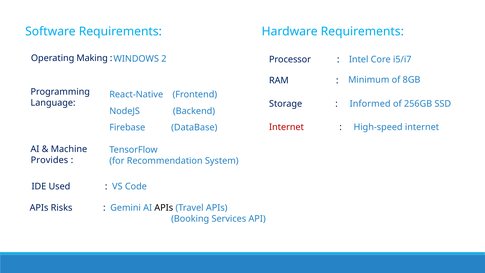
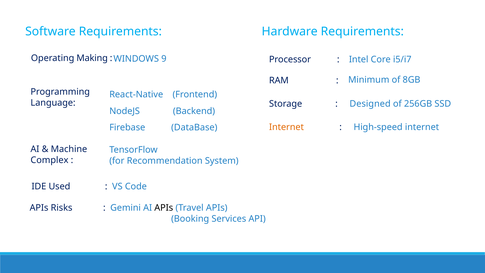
2: 2 -> 9
Informed: Informed -> Designed
Internet at (286, 127) colour: red -> orange
Provides: Provides -> Complex
